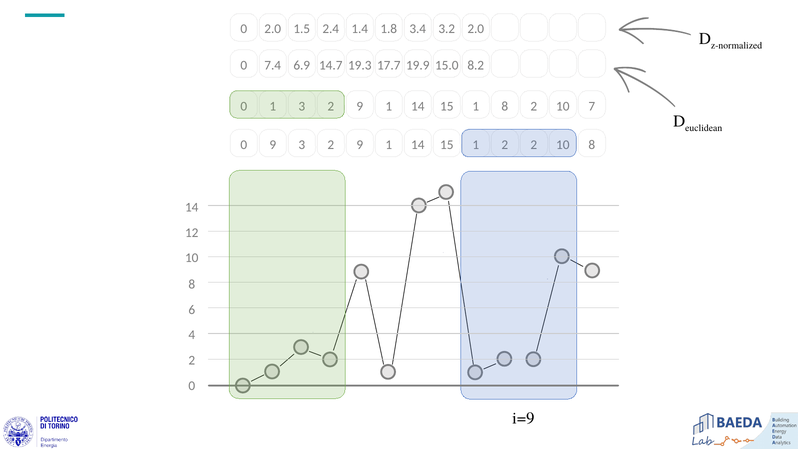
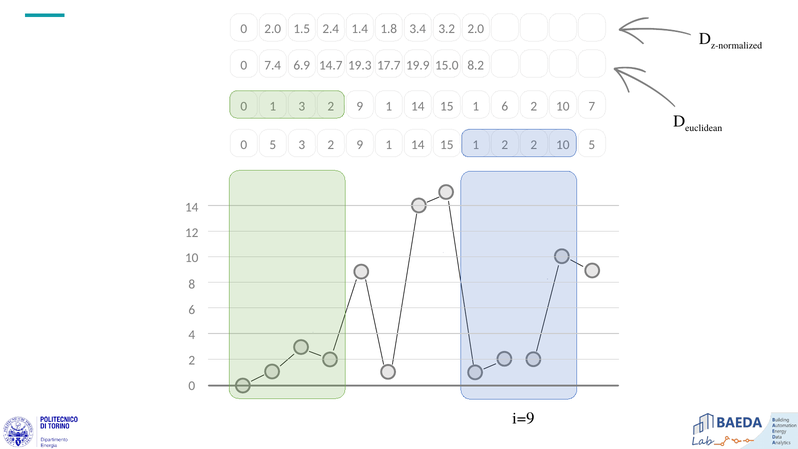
1 8: 8 -> 6
0 9: 9 -> 5
8 at (592, 145): 8 -> 5
